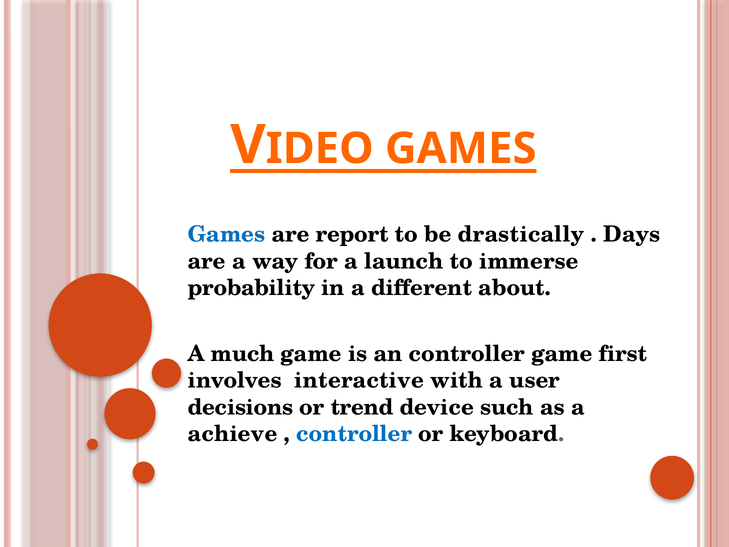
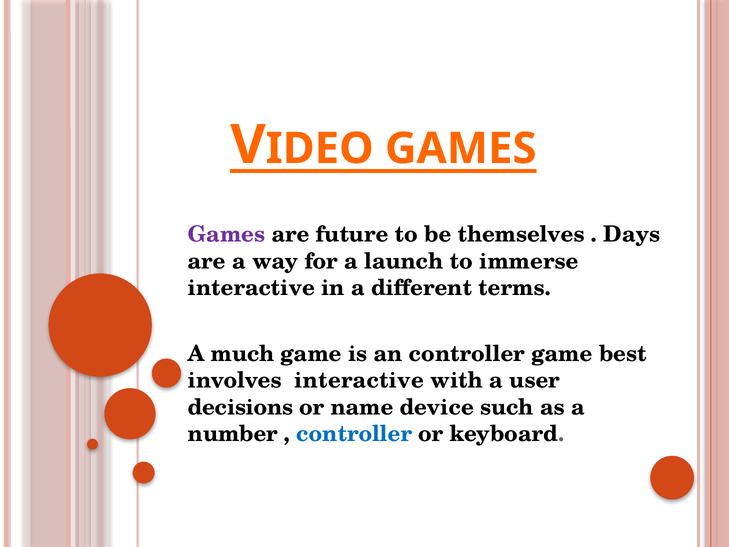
Games at (227, 234) colour: blue -> purple
report: report -> future
drastically: drastically -> themselves
probability at (252, 288): probability -> interactive
about: about -> terms
first: first -> best
trend: trend -> name
achieve: achieve -> number
